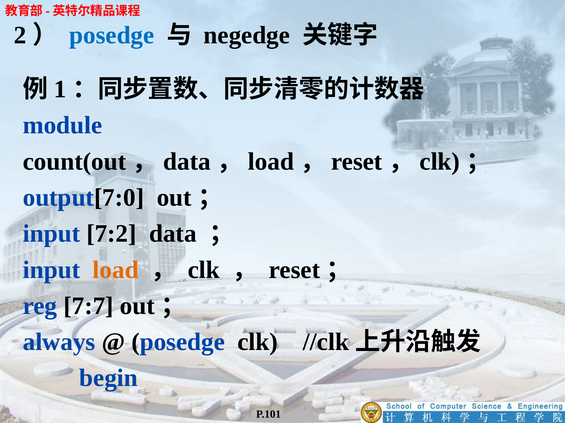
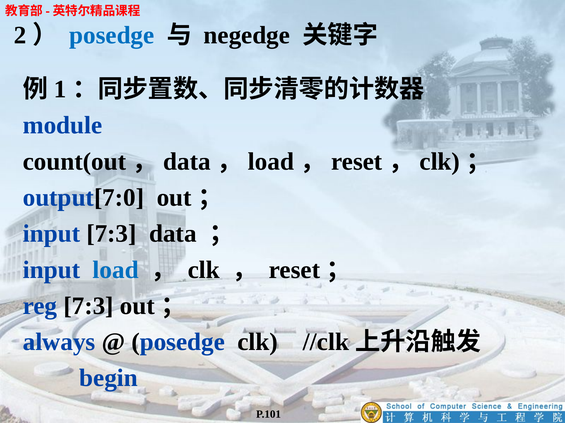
input 7:2: 7:2 -> 7:3
load at (116, 270) colour: orange -> blue
reg 7:7: 7:7 -> 7:3
